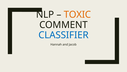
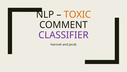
CLASSIFIER colour: blue -> purple
